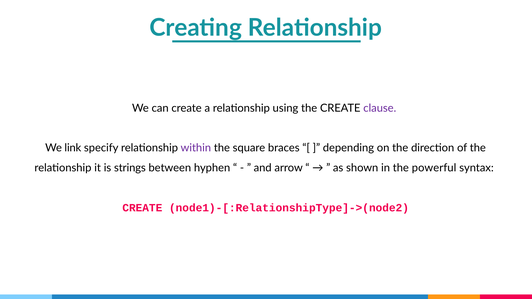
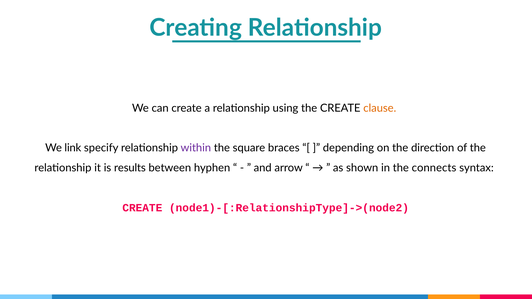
clause colour: purple -> orange
strings: strings -> results
powerful: powerful -> connects
